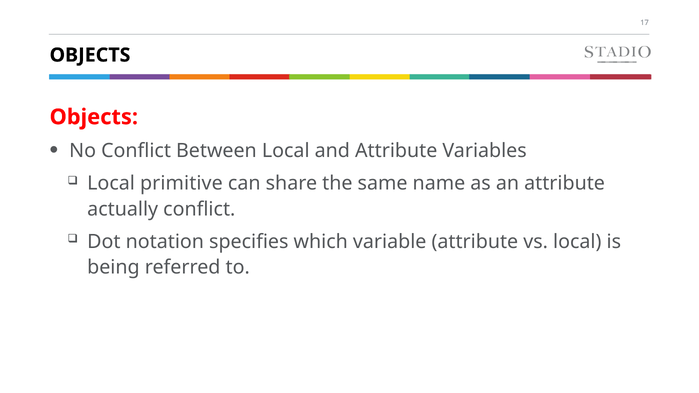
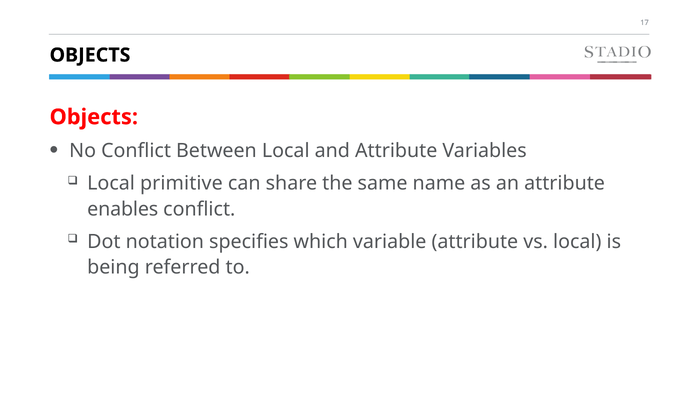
actually: actually -> enables
